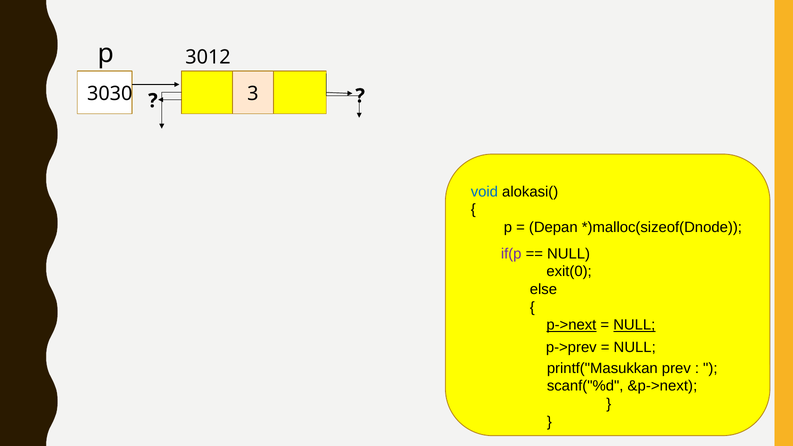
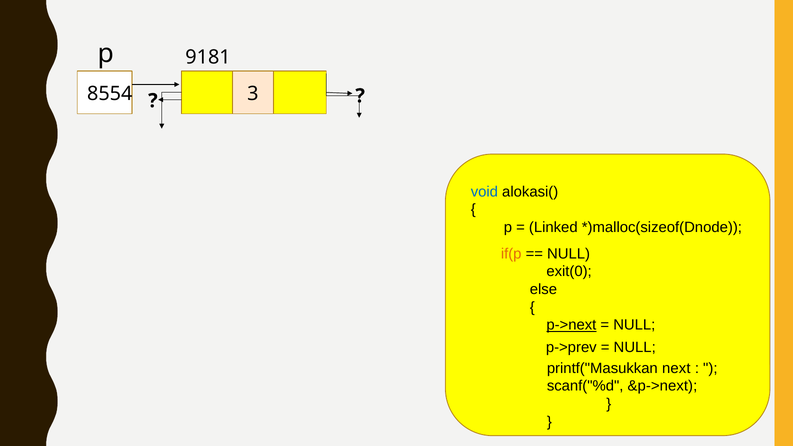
3012: 3012 -> 9181
3030: 3030 -> 8554
Depan: Depan -> Linked
if(p colour: purple -> orange
NULL at (634, 325) underline: present -> none
prev: prev -> next
